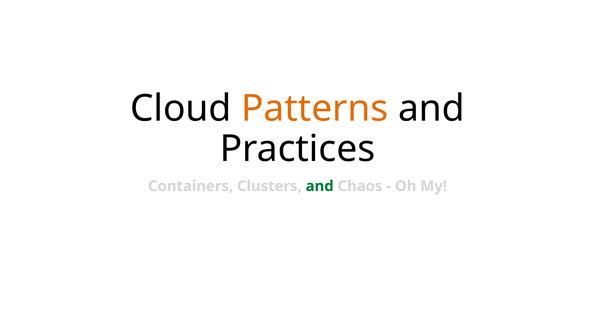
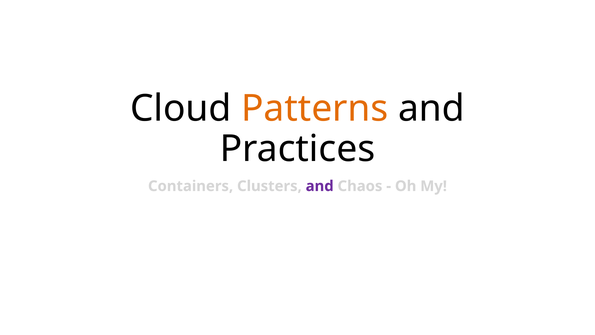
and at (320, 186) colour: green -> purple
